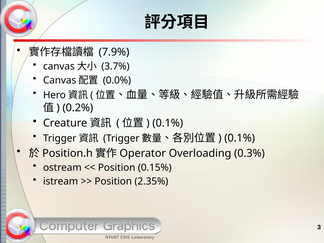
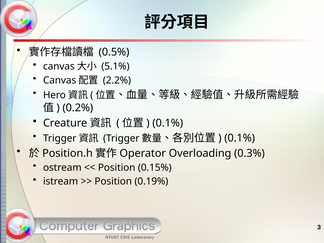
7.9%: 7.9% -> 0.5%
3.7%: 3.7% -> 5.1%
0.0%: 0.0% -> 2.2%
2.35%: 2.35% -> 0.19%
